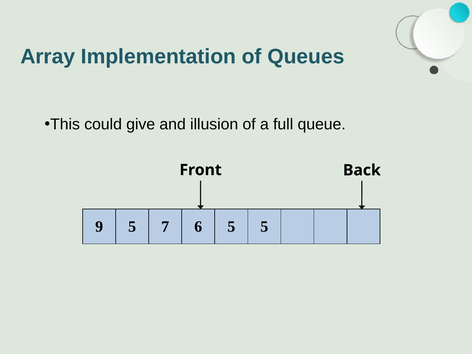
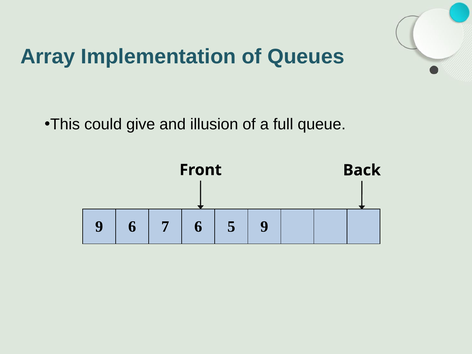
9 5: 5 -> 6
5 5: 5 -> 9
